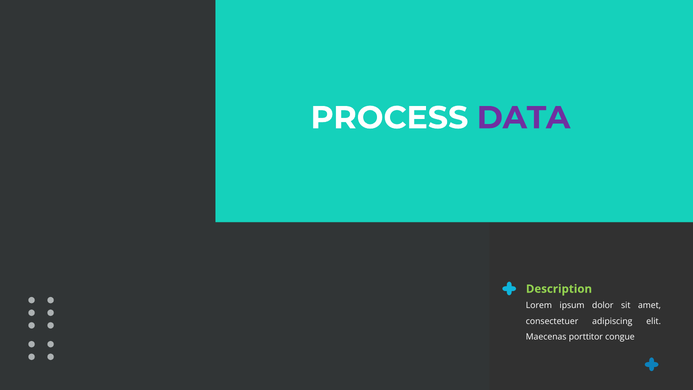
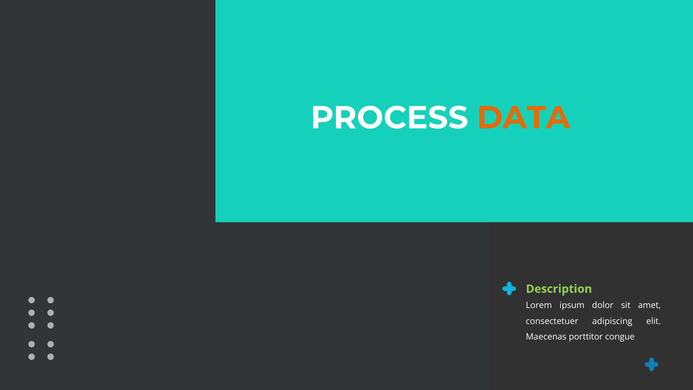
DATA colour: purple -> orange
